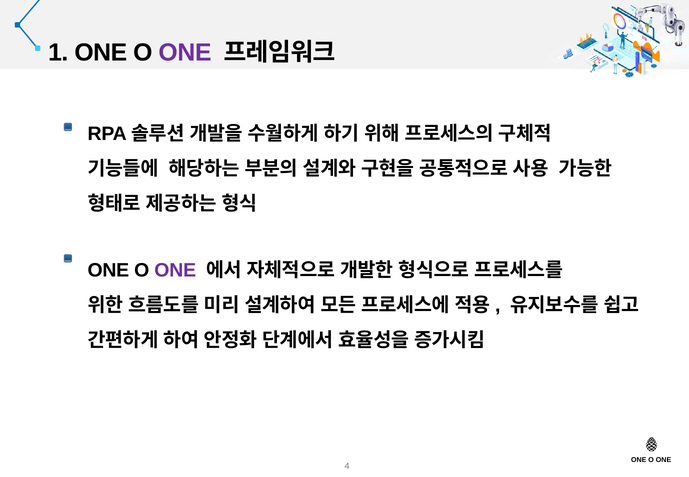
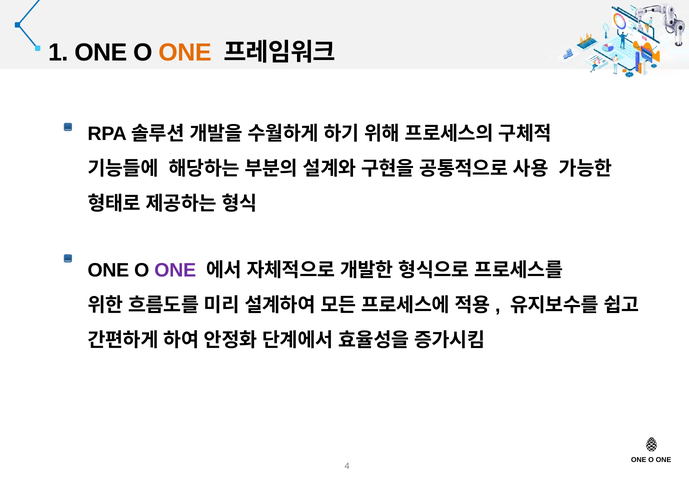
ONE at (185, 53) colour: purple -> orange
